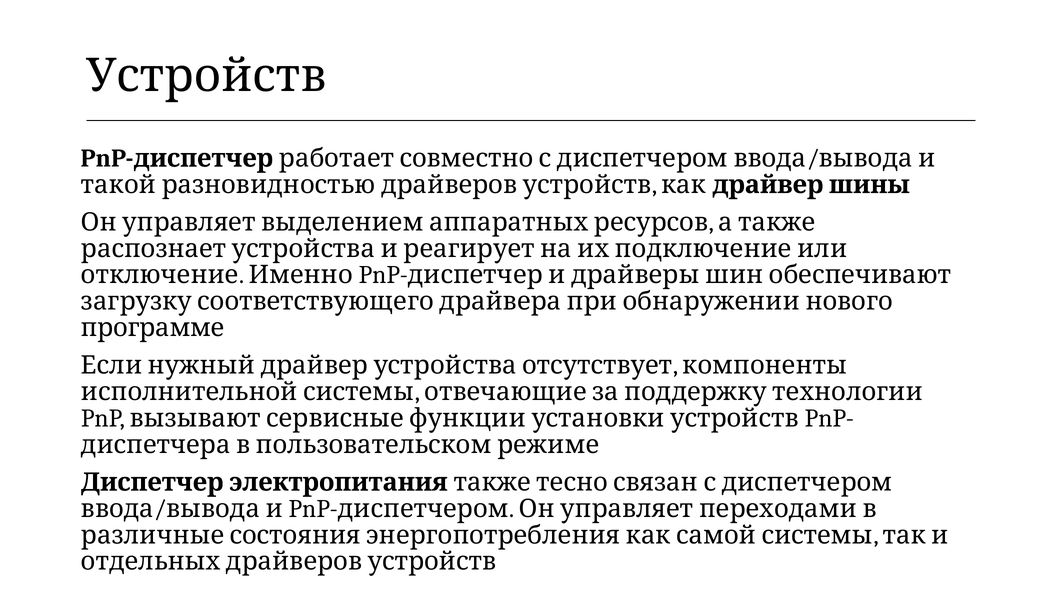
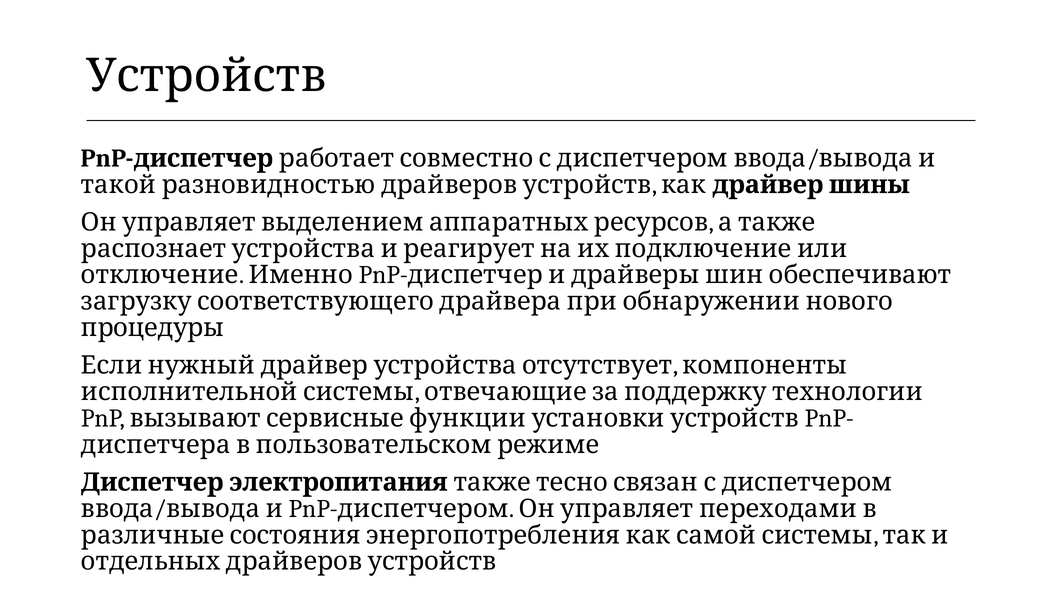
программе: программе -> процедуры
